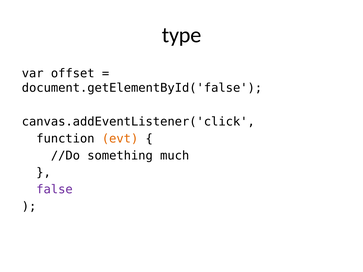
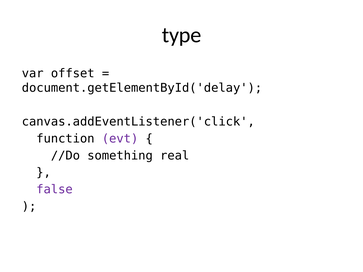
document.getElementById('false: document.getElementById('false -> document.getElementById('delay
evt colour: orange -> purple
much: much -> real
